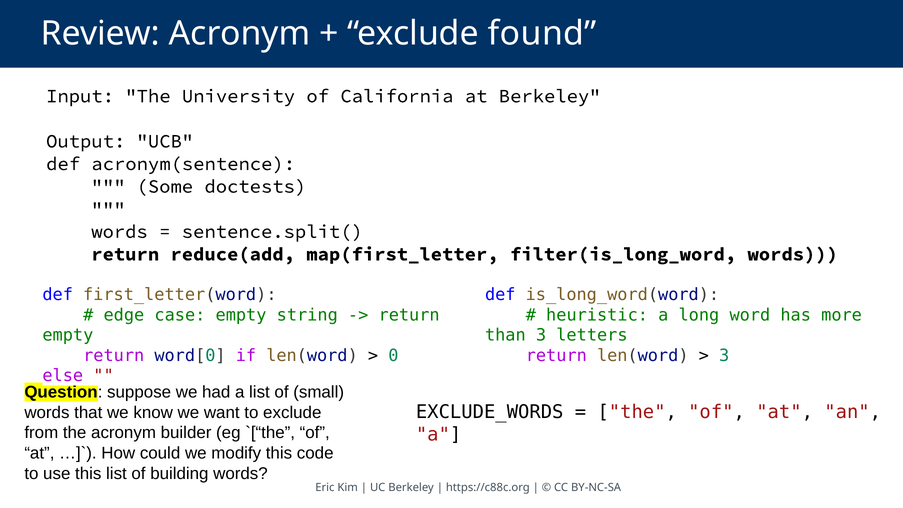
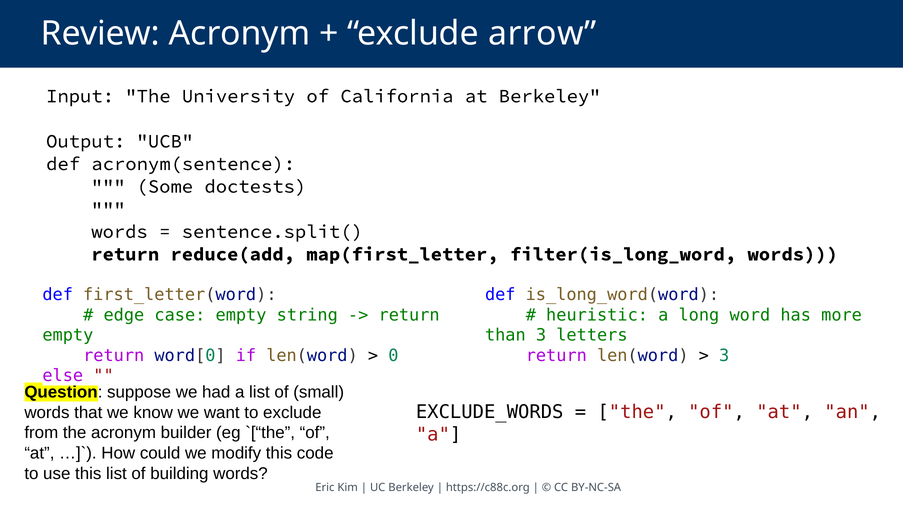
found: found -> arrow
